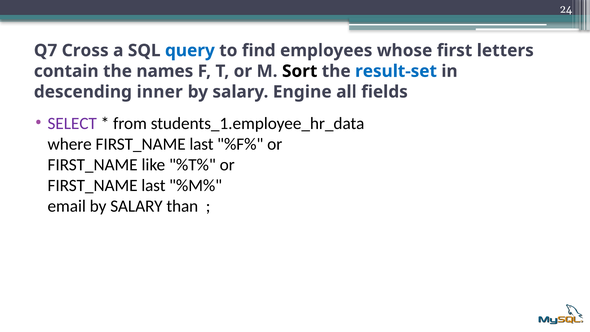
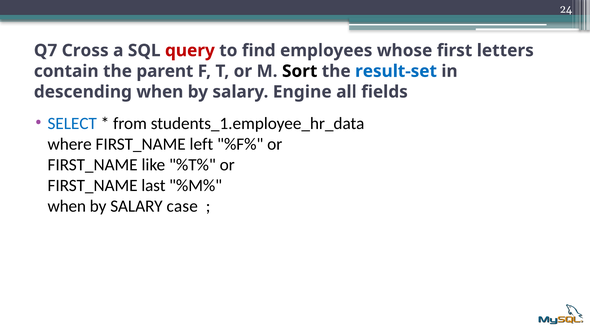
query colour: blue -> red
names: names -> parent
descending inner: inner -> when
SELECT colour: purple -> blue
where FIRST_NAME last: last -> left
email at (67, 206): email -> when
than: than -> case
